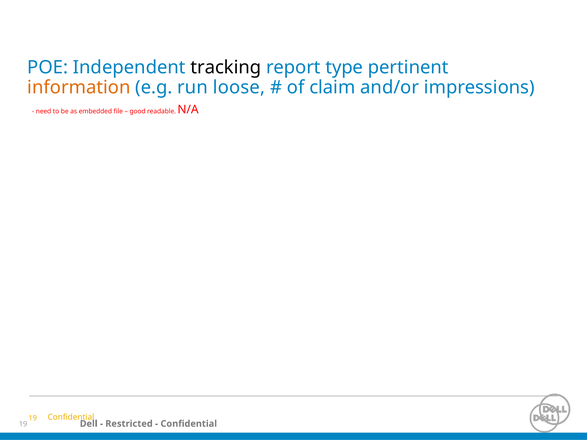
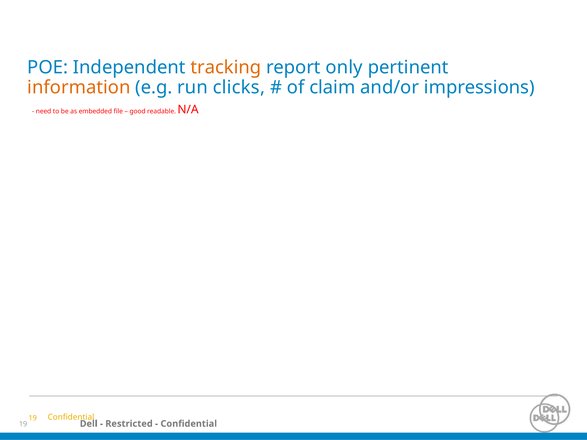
tracking colour: black -> orange
type: type -> only
loose: loose -> clicks
